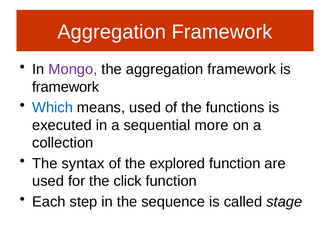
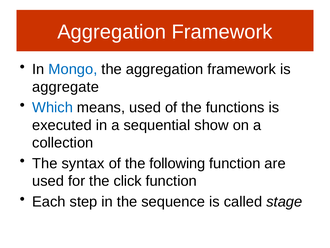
Mongo colour: purple -> blue
framework at (66, 87): framework -> aggregate
more: more -> show
explored: explored -> following
